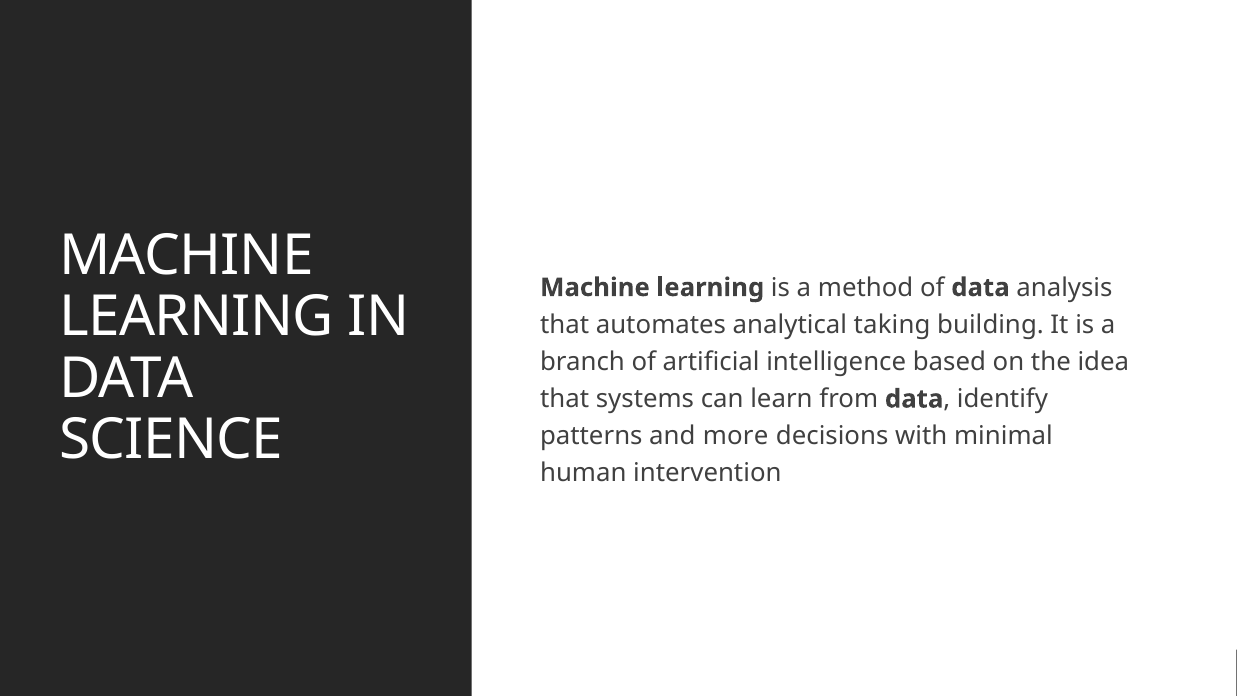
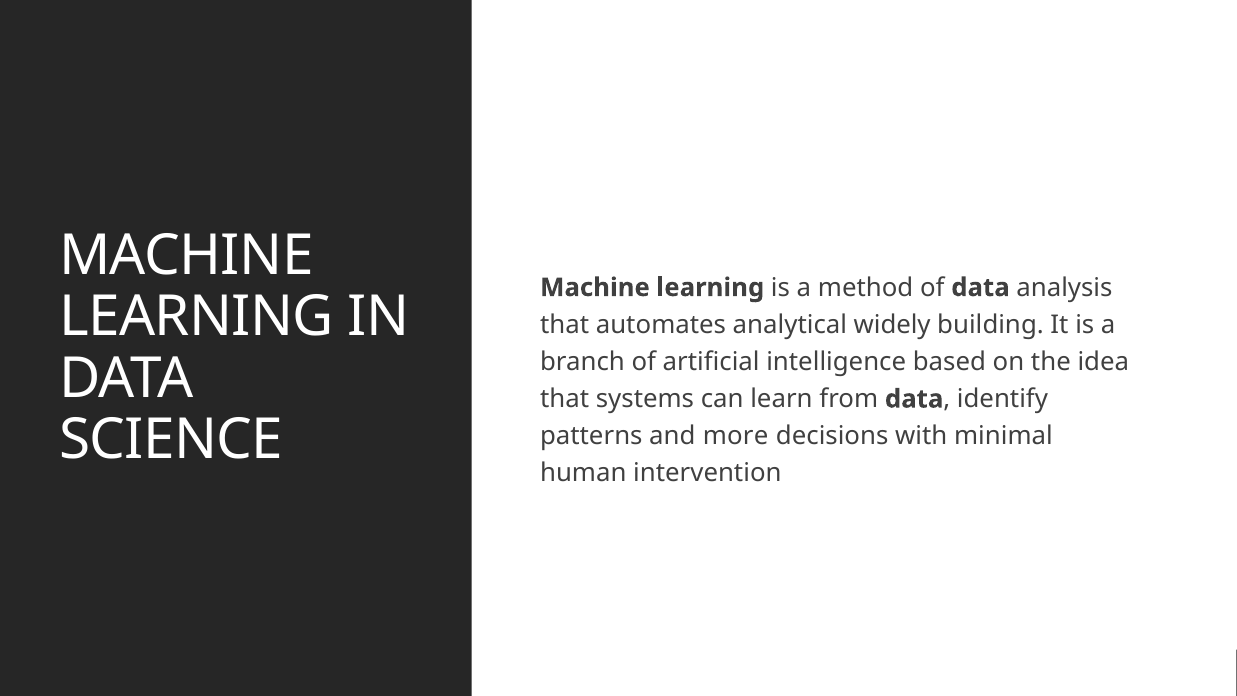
taking: taking -> widely
